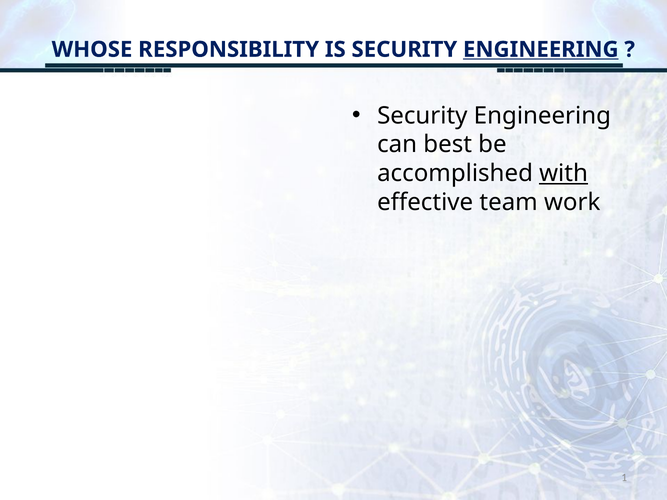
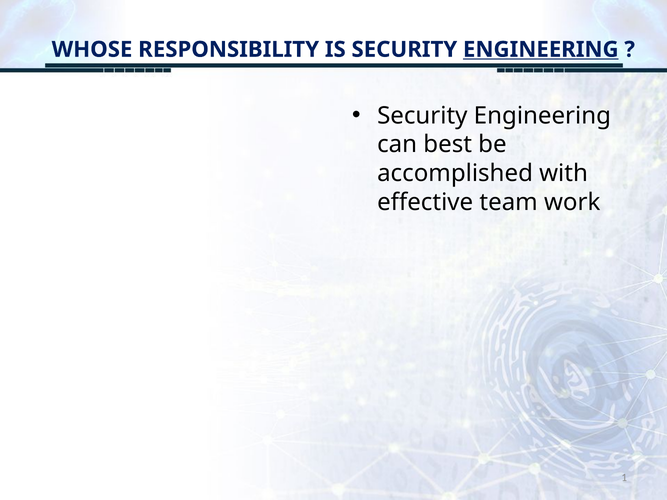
with underline: present -> none
